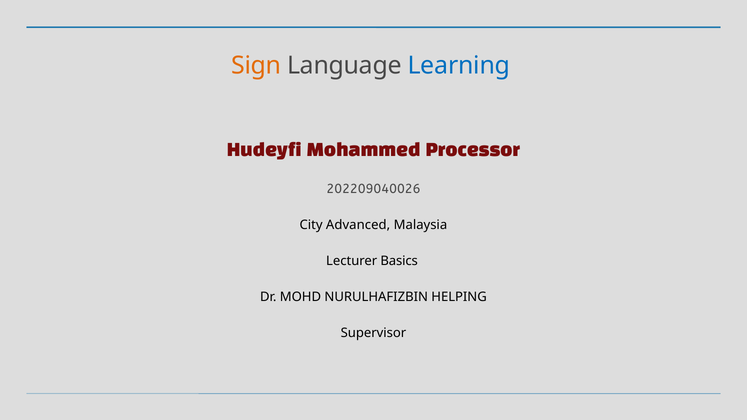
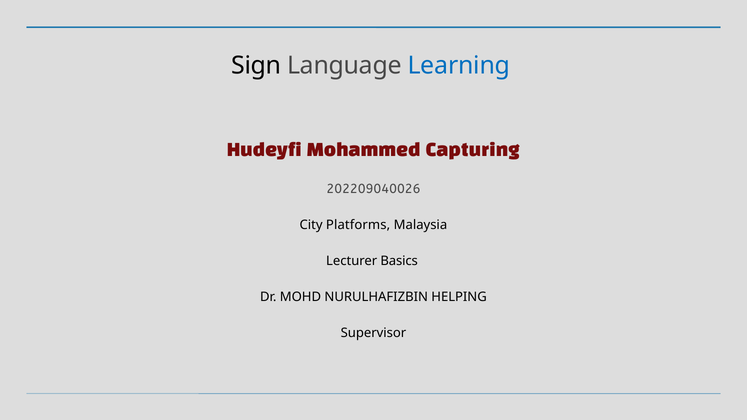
Sign colour: orange -> black
Processor: Processor -> Capturing
Advanced: Advanced -> Platforms
